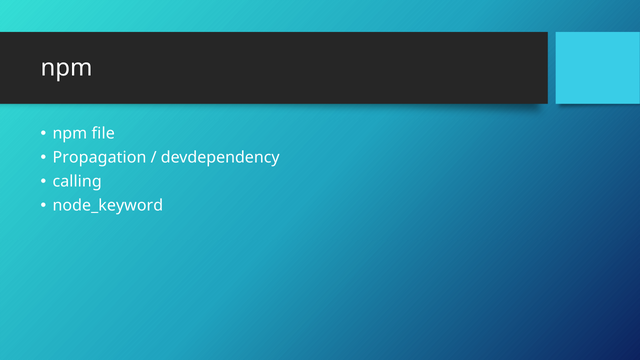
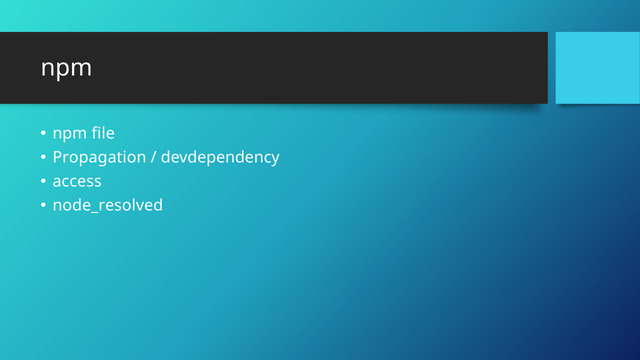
calling: calling -> access
node_keyword: node_keyword -> node_resolved
